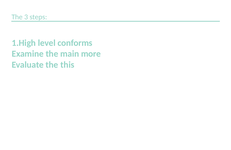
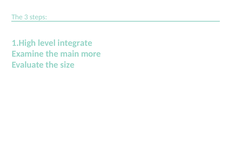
conforms: conforms -> integrate
this: this -> size
